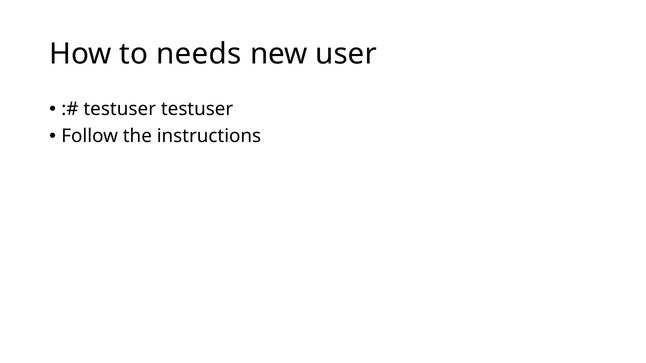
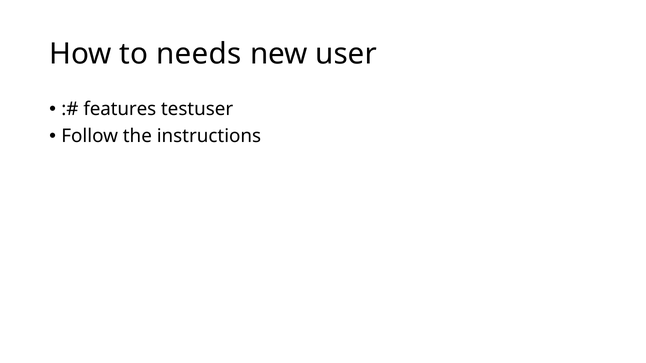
testuser at (120, 109): testuser -> features
